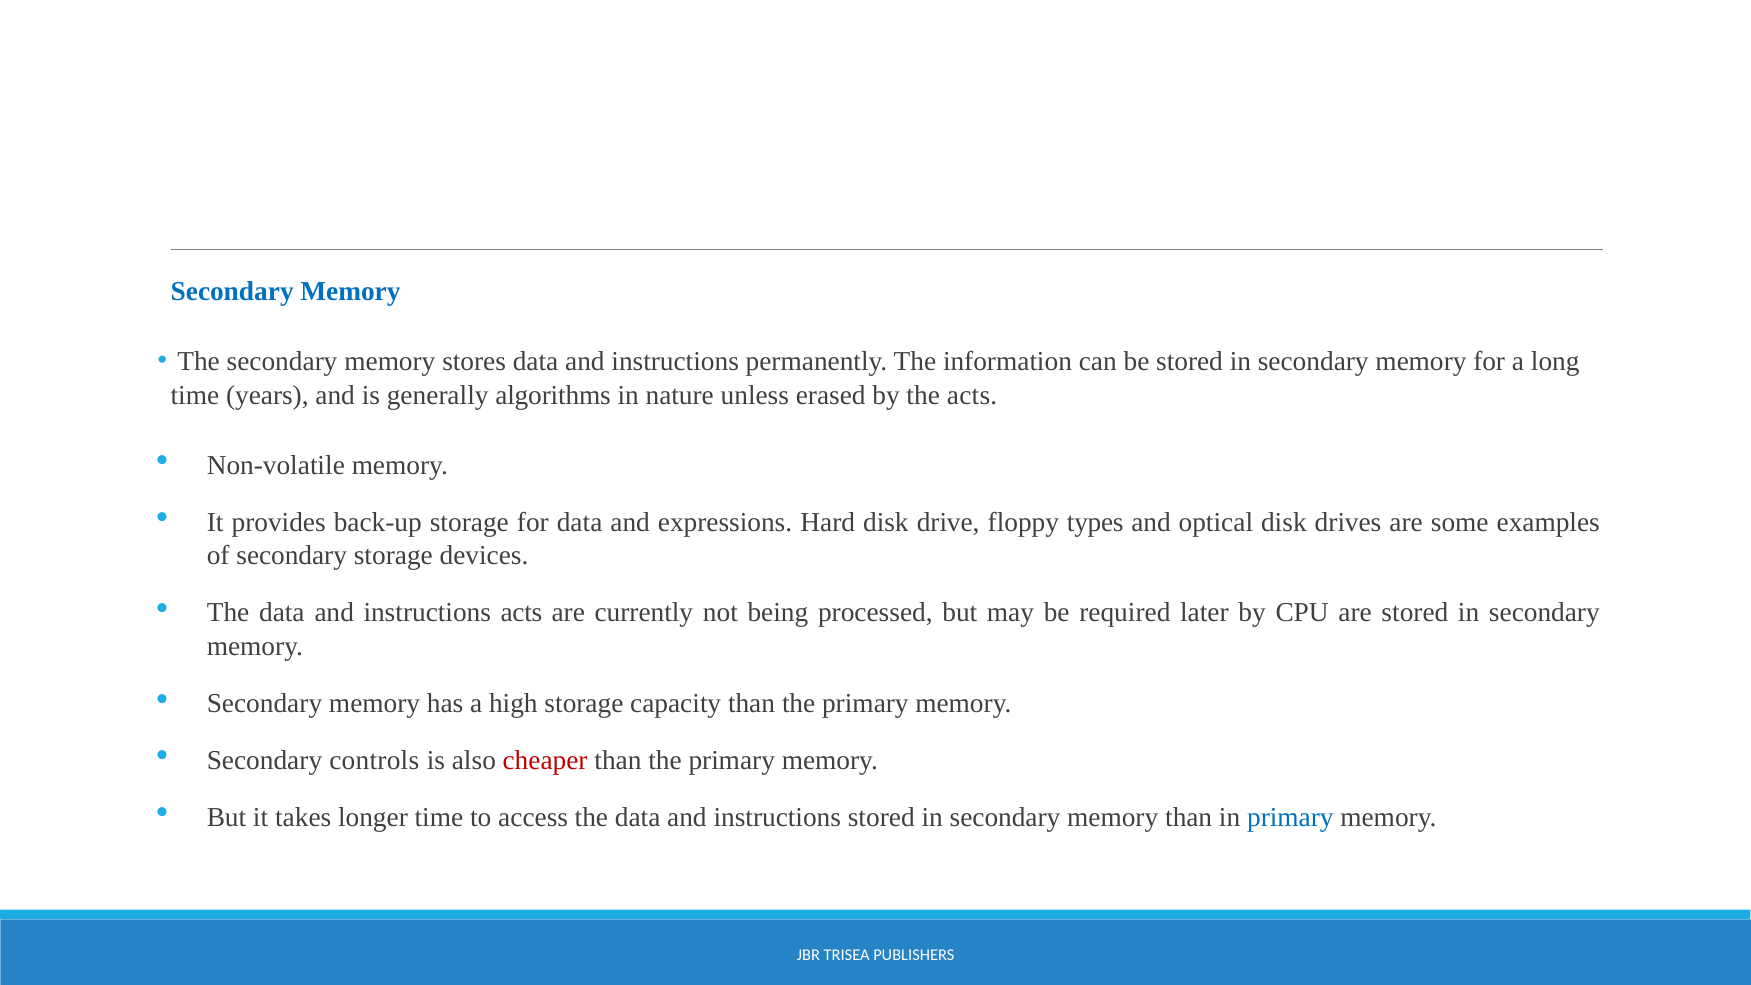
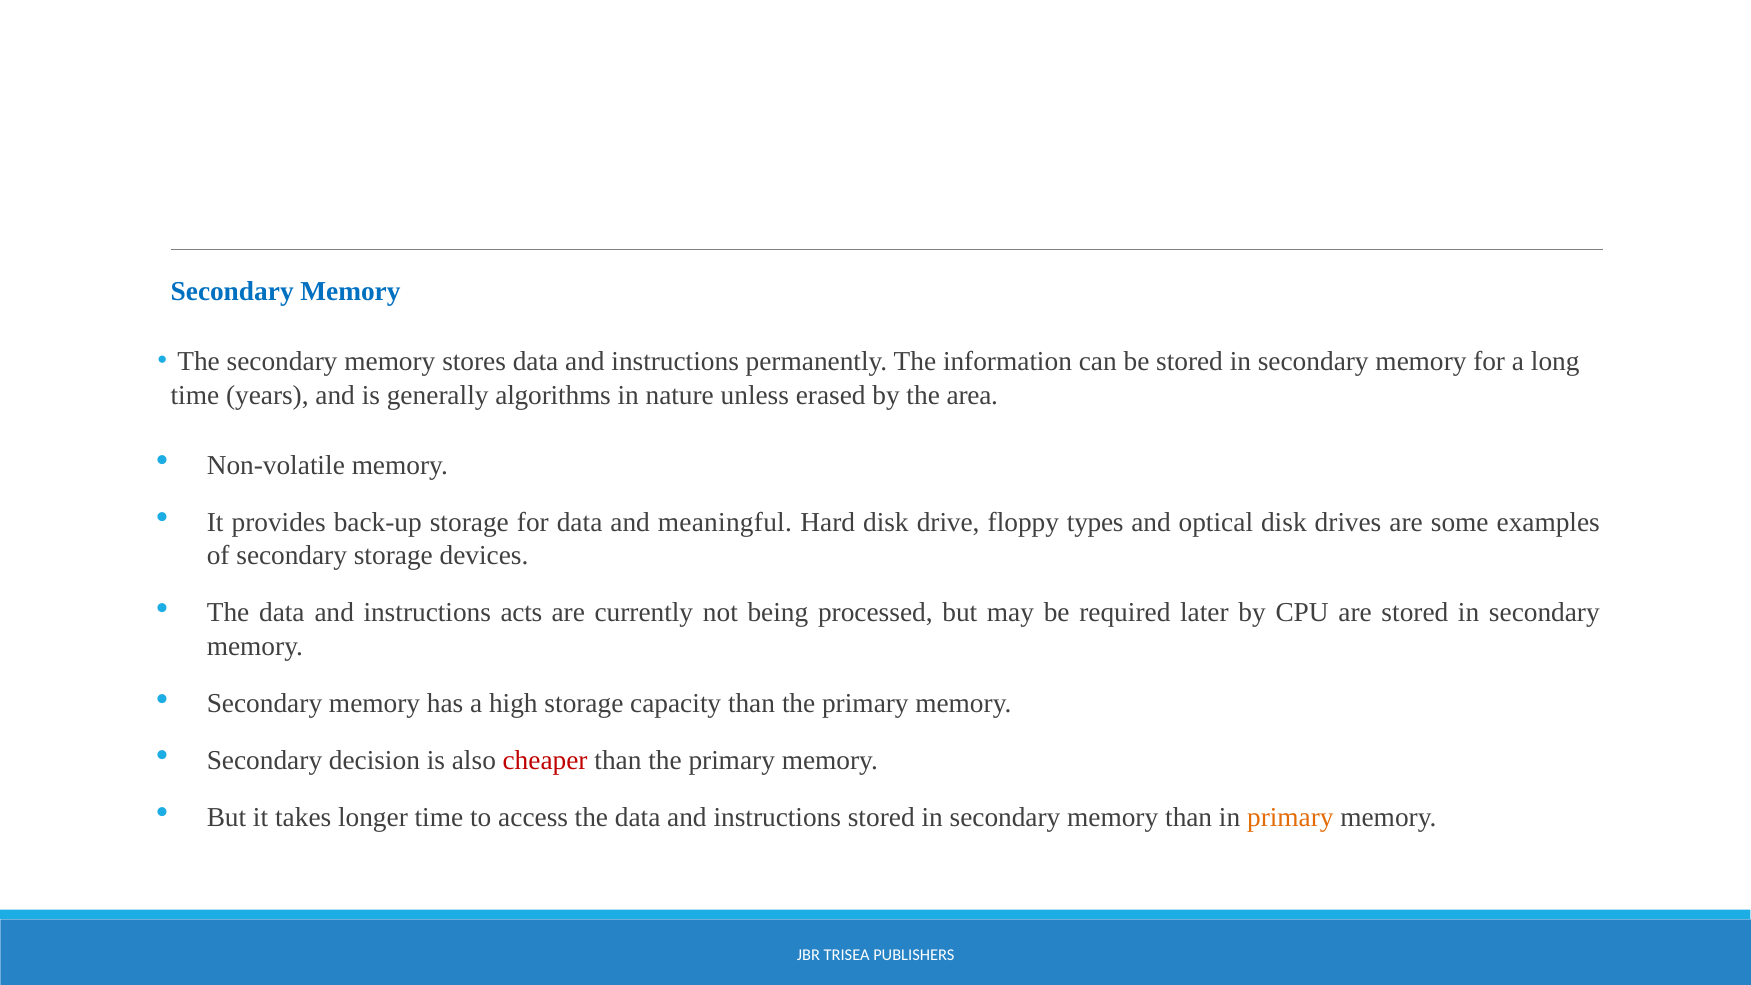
the acts: acts -> area
expressions: expressions -> meaningful
controls: controls -> decision
primary at (1290, 817) colour: blue -> orange
